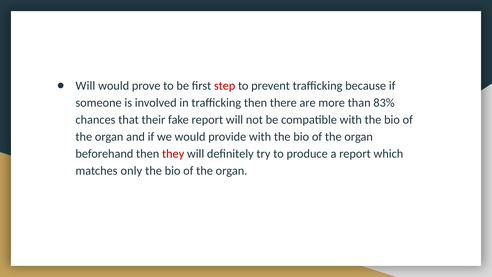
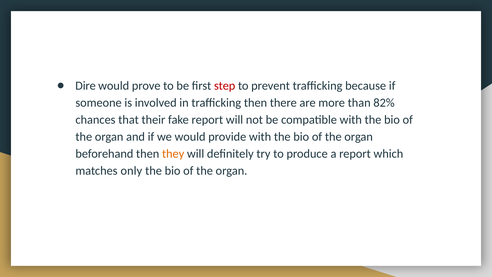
Will at (85, 86): Will -> Dire
83%: 83% -> 82%
they colour: red -> orange
